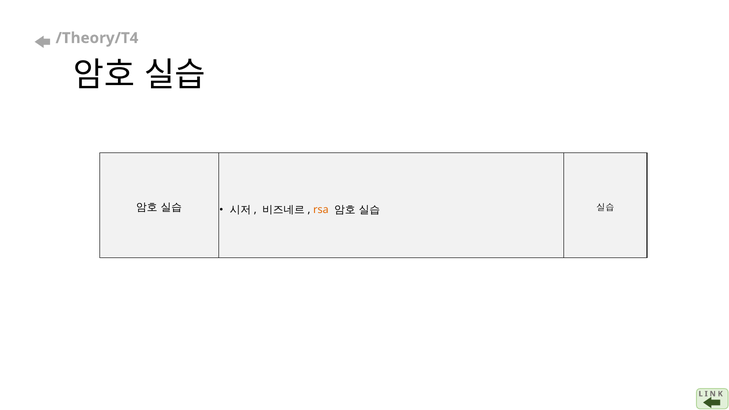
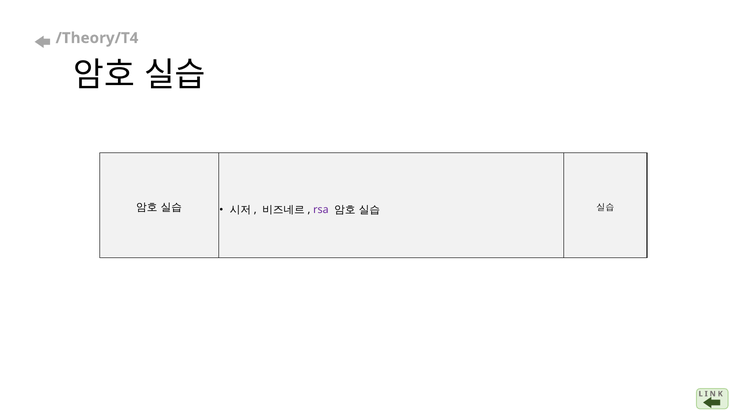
rsa colour: orange -> purple
